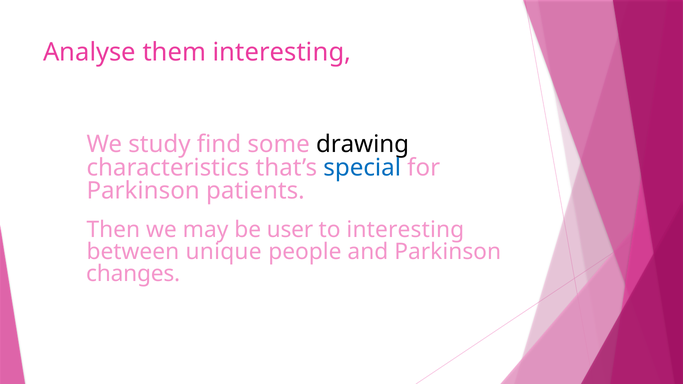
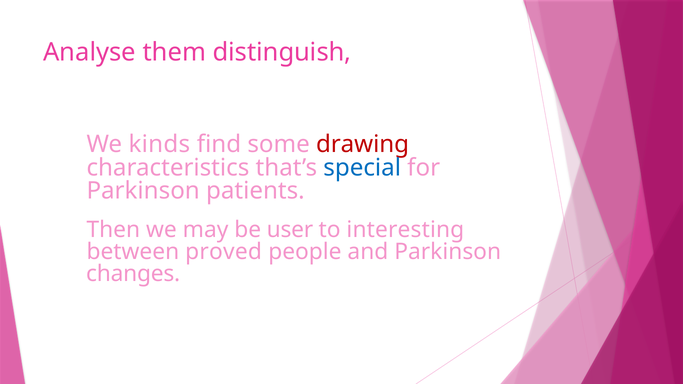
them interesting: interesting -> distinguish
study: study -> kinds
drawing colour: black -> red
unique: unique -> proved
